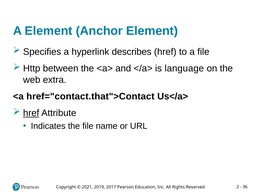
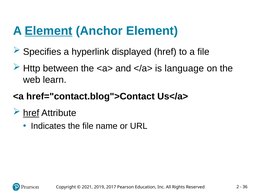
Element at (49, 31) underline: none -> present
describes: describes -> displayed
extra: extra -> learn
href="contact.that">Contact: href="contact.that">Contact -> href="contact.blog">Contact
